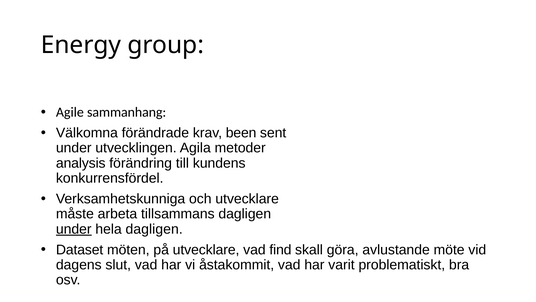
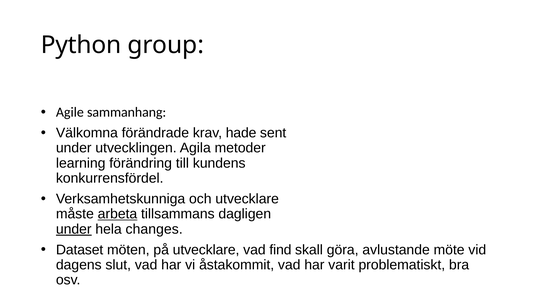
Energy: Energy -> Python
been: been -> hade
analysis: analysis -> learning
arbeta underline: none -> present
hela dagligen: dagligen -> changes
